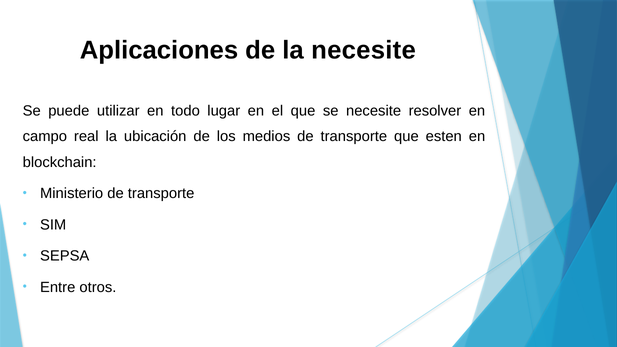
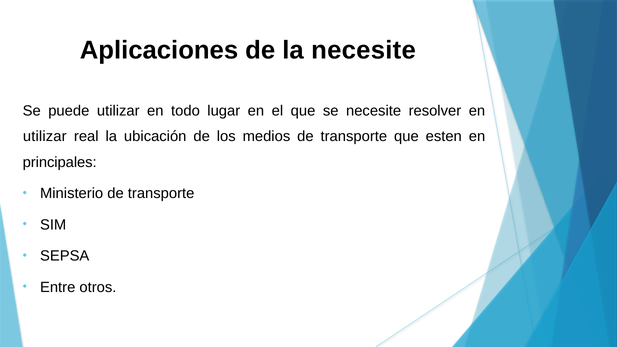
campo at (45, 137): campo -> utilizar
blockchain: blockchain -> principales
